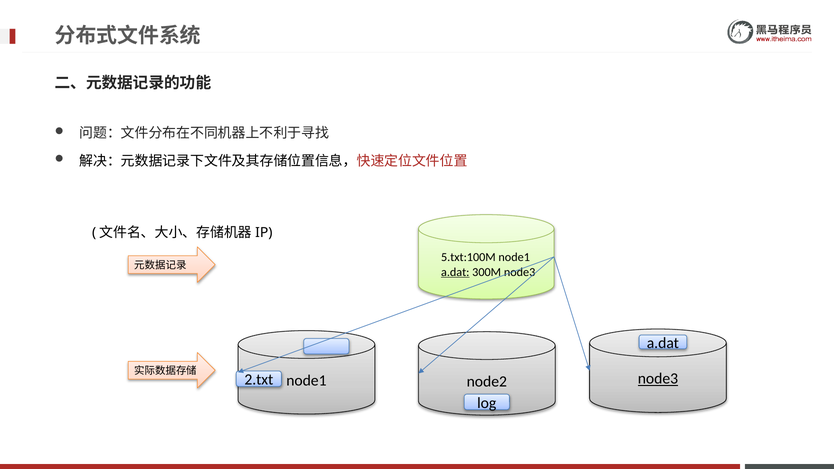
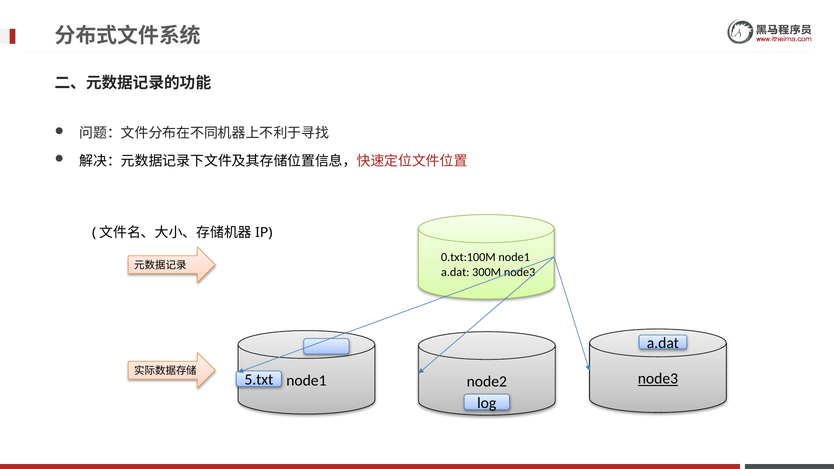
5.txt:100M: 5.txt:100M -> 0.txt:100M
a.dat at (455, 272) underline: present -> none
2.txt: 2.txt -> 5.txt
